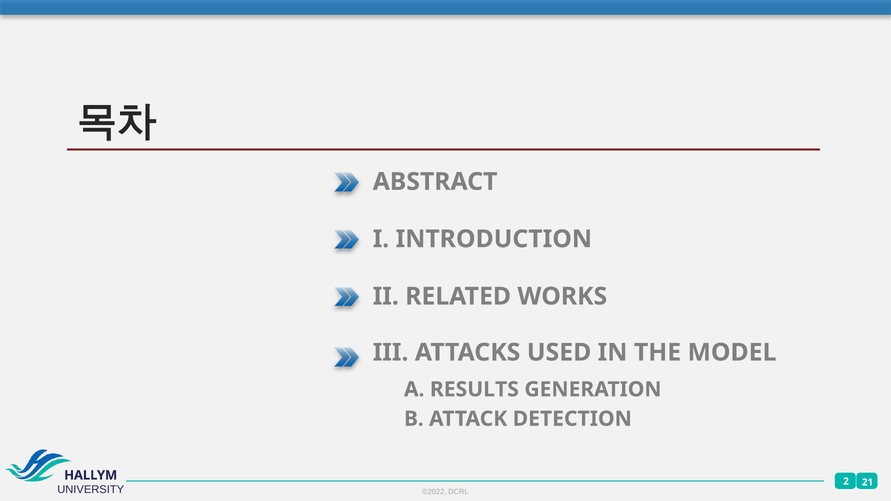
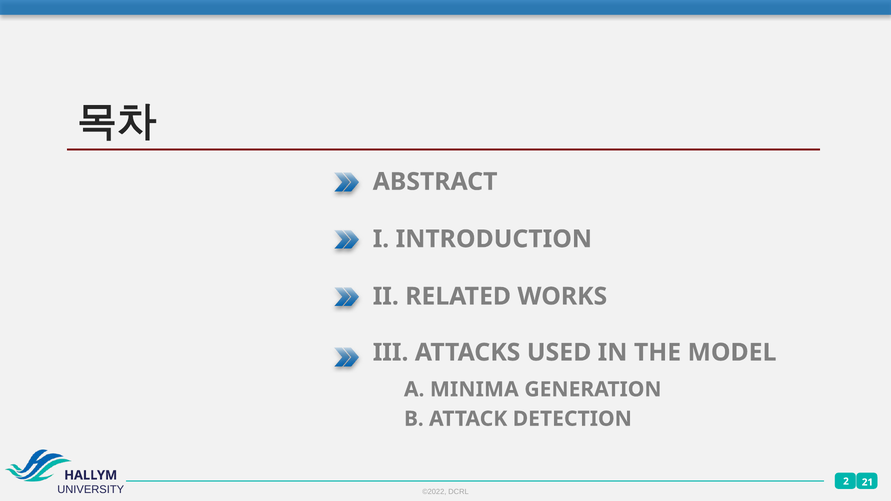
RESULTS: RESULTS -> MINIMA
